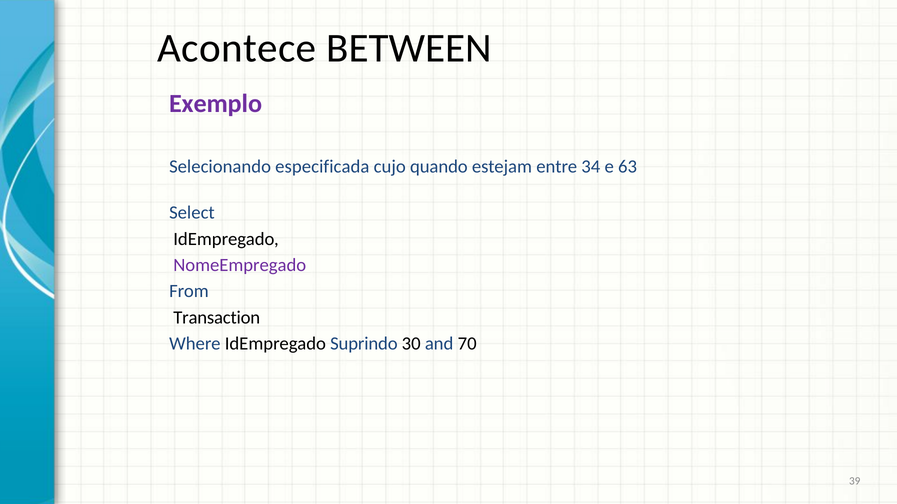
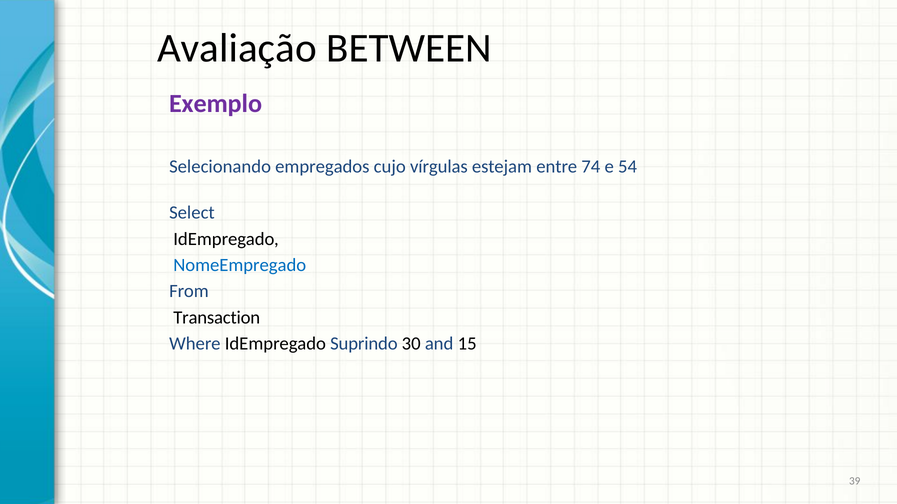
Acontece: Acontece -> Avaliação
especificada: especificada -> empregados
quando: quando -> vírgulas
34: 34 -> 74
63: 63 -> 54
NomeEmpregado colour: purple -> blue
70: 70 -> 15
